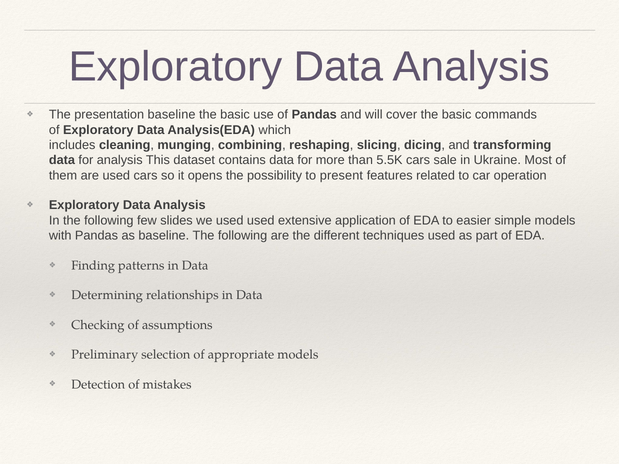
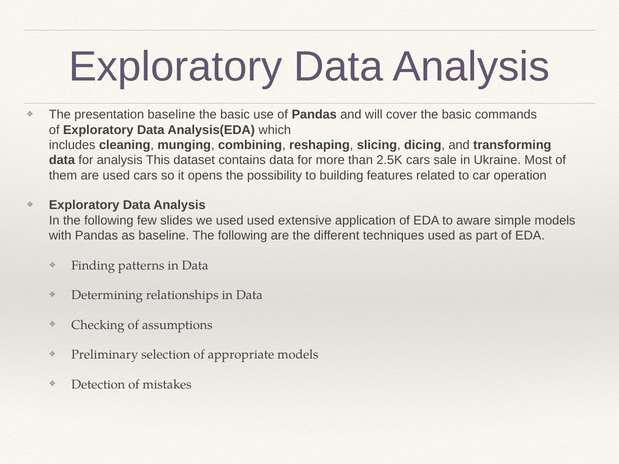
5.5K: 5.5K -> 2.5K
present: present -> building
easier: easier -> aware
